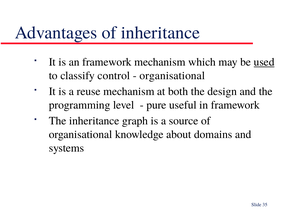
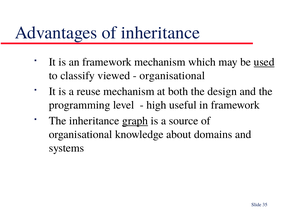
control: control -> viewed
pure: pure -> high
graph underline: none -> present
